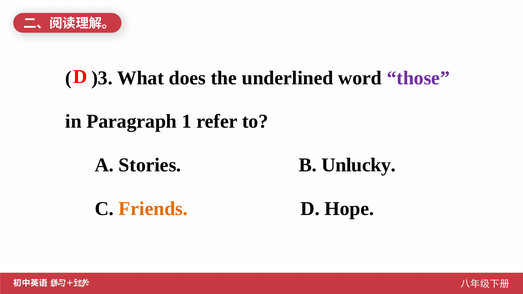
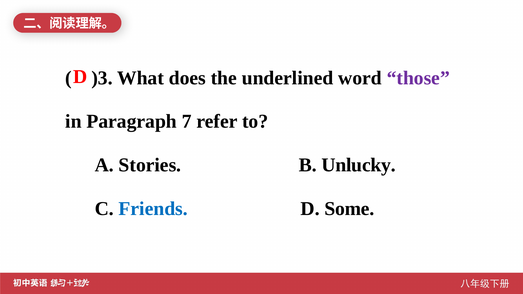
1: 1 -> 7
Friends colour: orange -> blue
Hope: Hope -> Some
